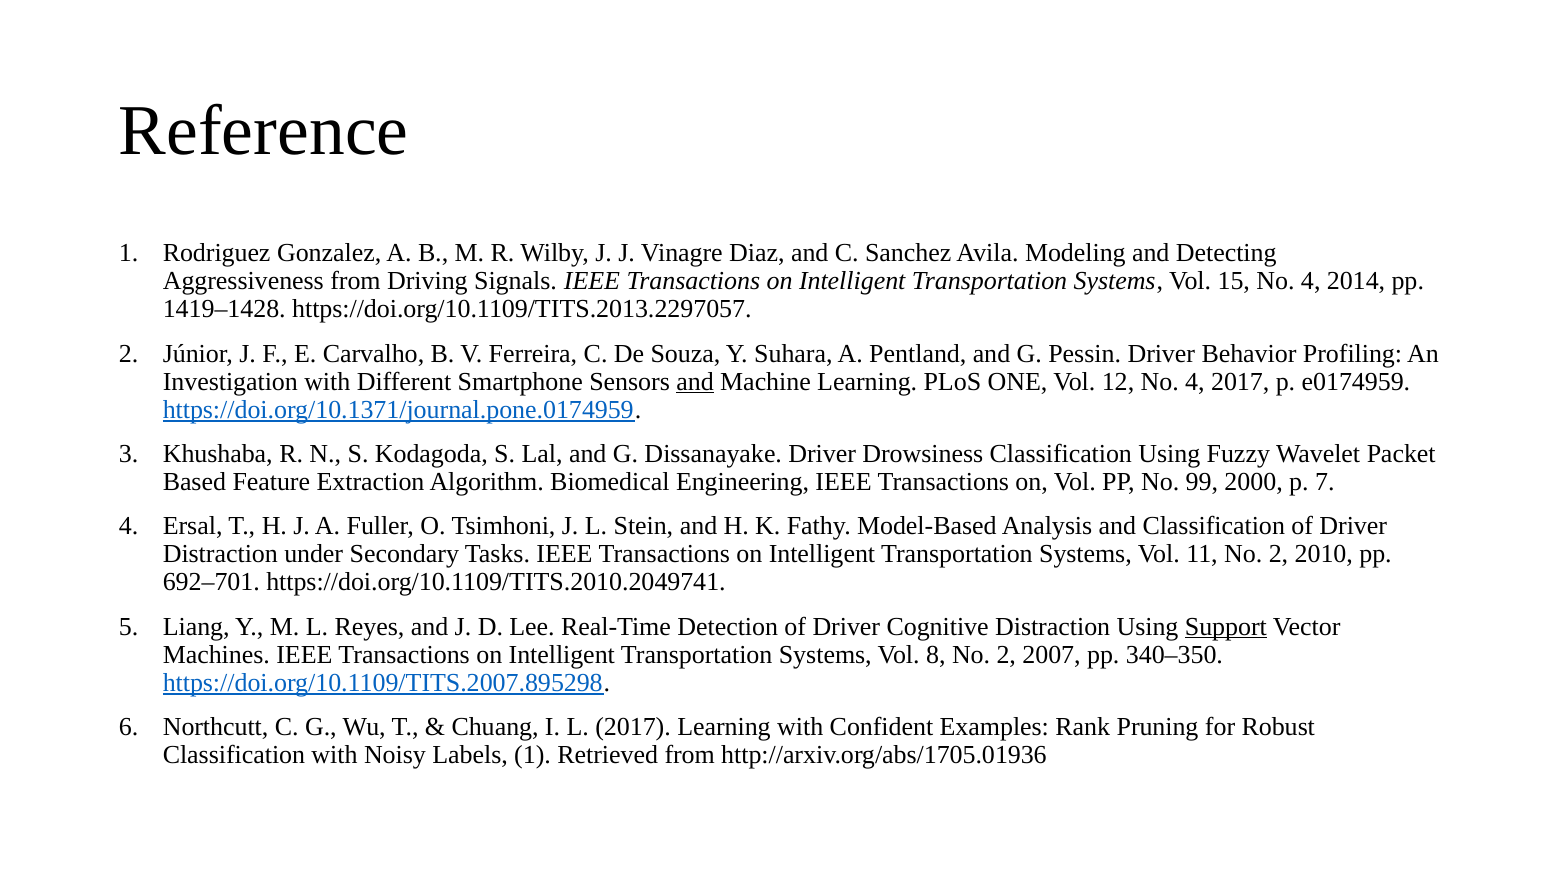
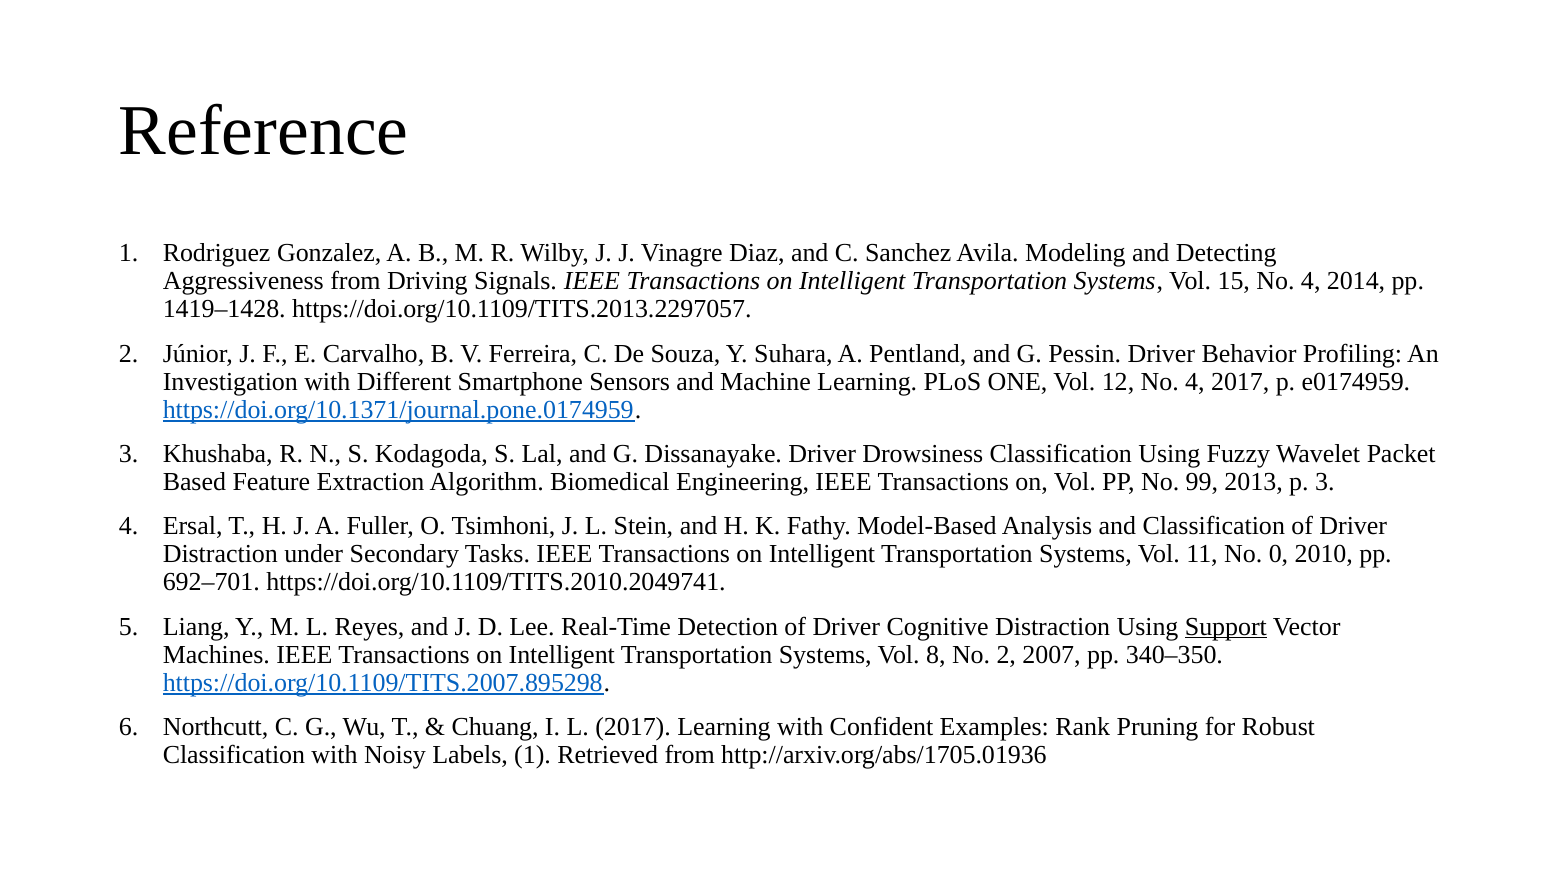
and at (695, 382) underline: present -> none
2000: 2000 -> 2013
p 7: 7 -> 3
11 No 2: 2 -> 0
